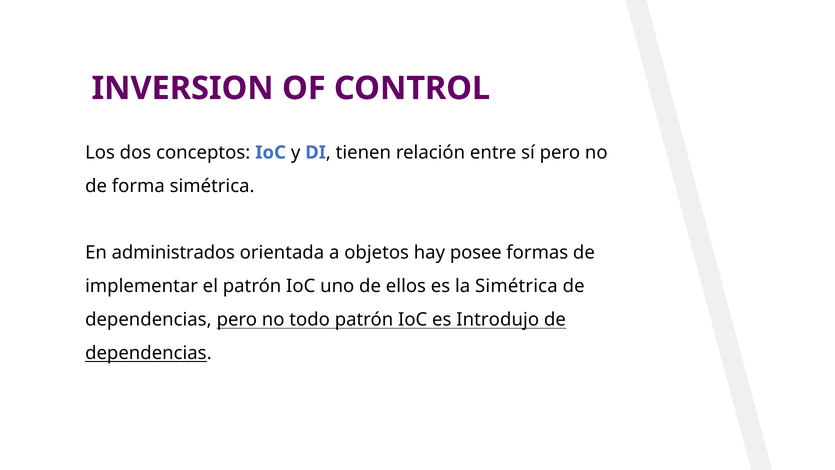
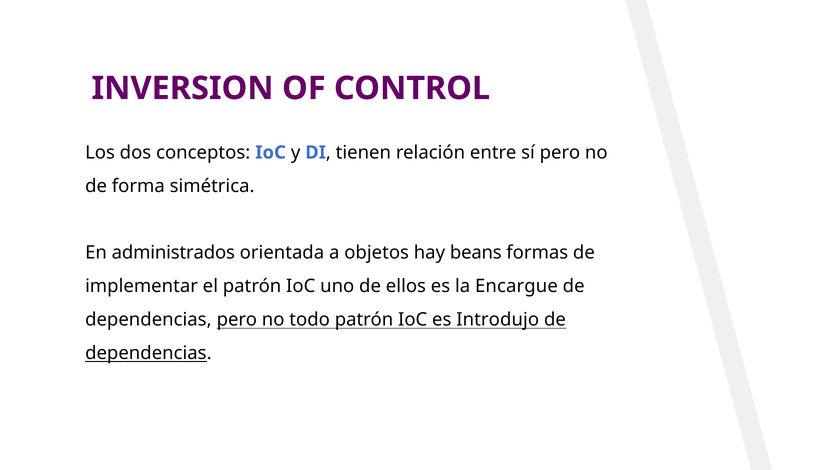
posee: posee -> beans
la Simétrica: Simétrica -> Encargue
